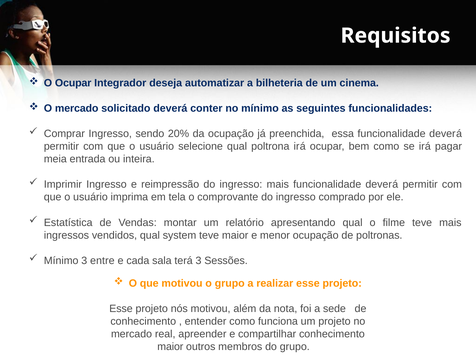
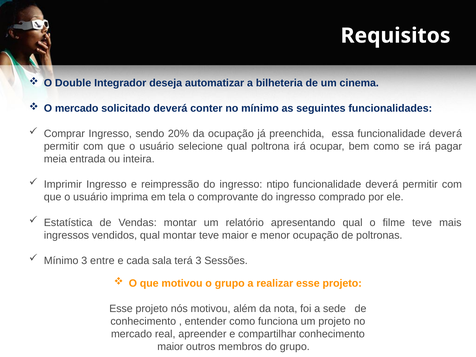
O Ocupar: Ocupar -> Double
ingresso mais: mais -> ntipo
qual system: system -> montar
